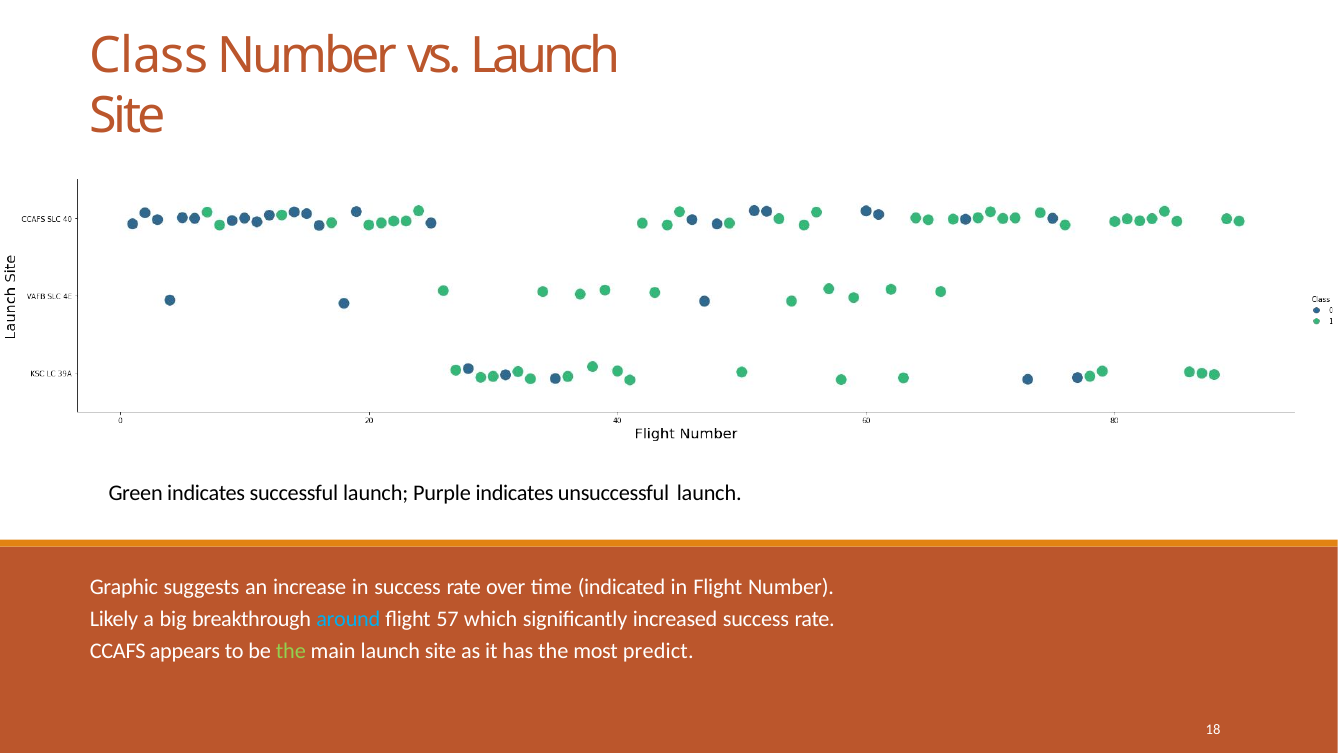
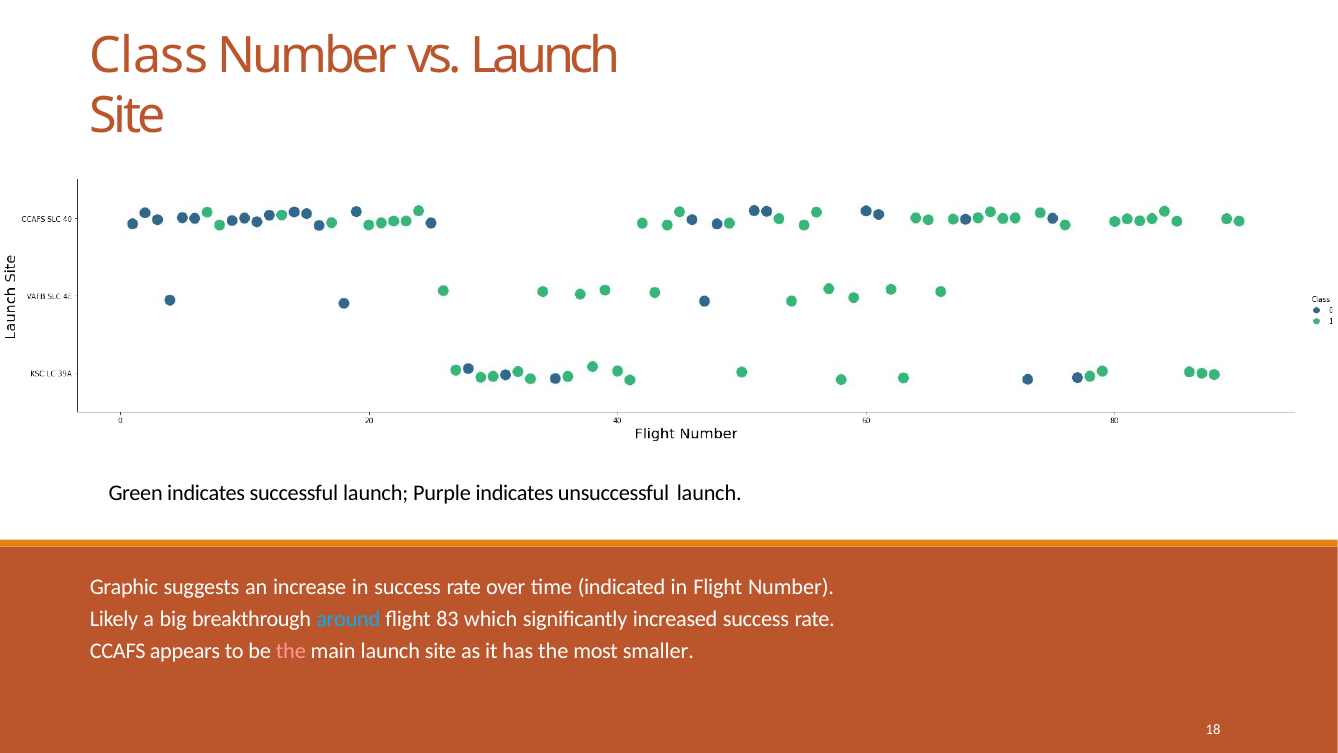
57: 57 -> 83
the at (291, 651) colour: light green -> pink
predict: predict -> smaller
